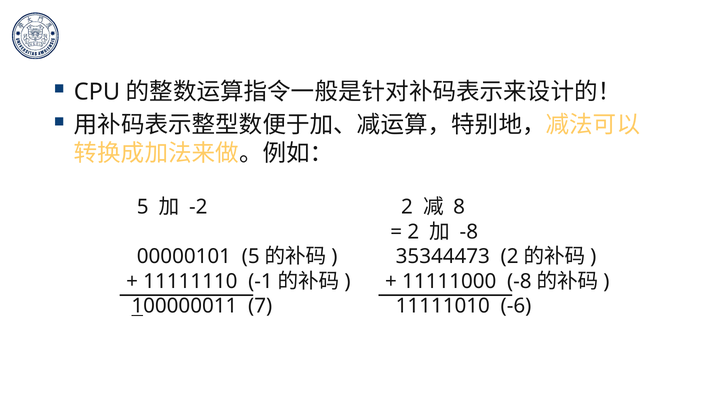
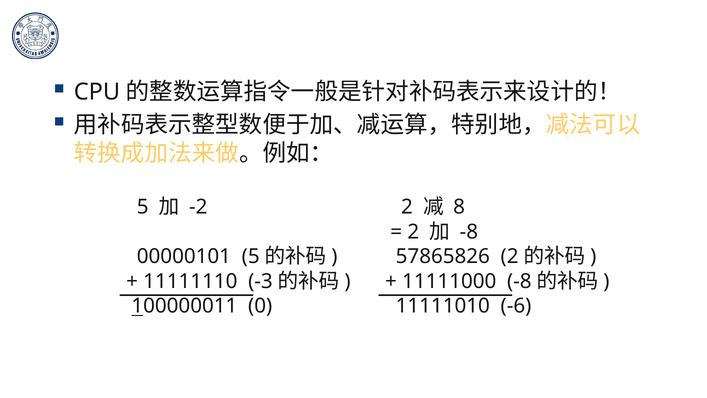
35344473: 35344473 -> 57865826
-1: -1 -> -3
7: 7 -> 0
